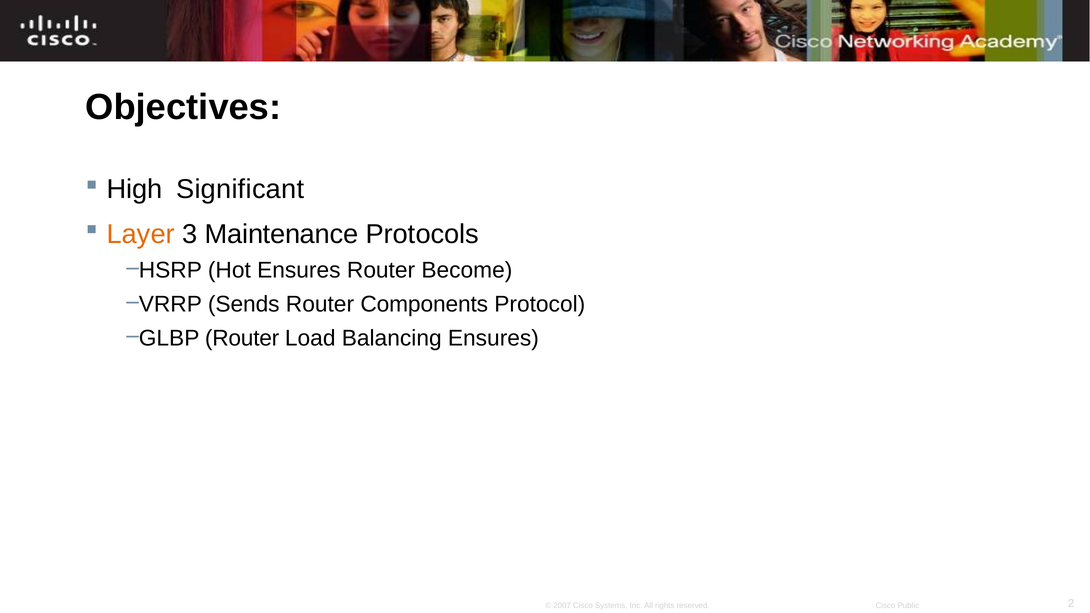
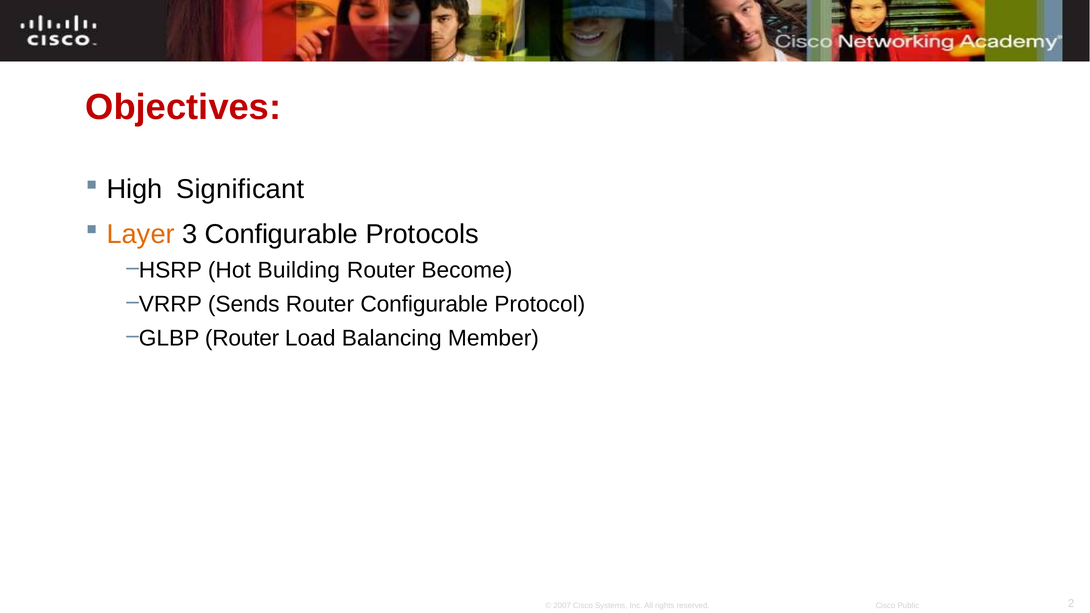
Objectives colour: black -> red
3 Maintenance: Maintenance -> Configurable
Hot Ensures: Ensures -> Building
Router Components: Components -> Configurable
Balancing Ensures: Ensures -> Member
